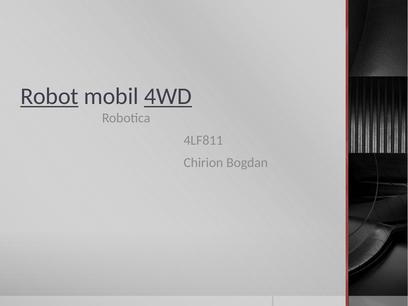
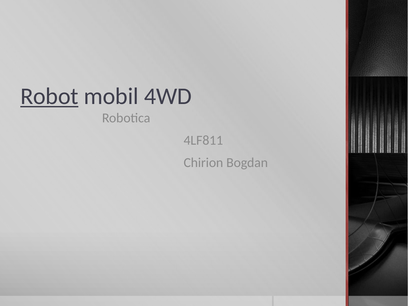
4WD underline: present -> none
